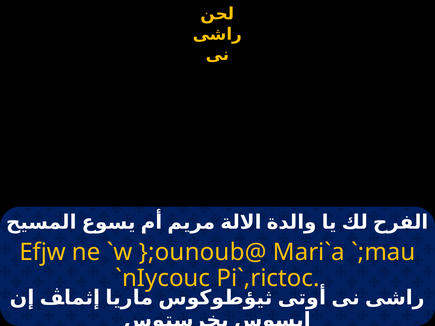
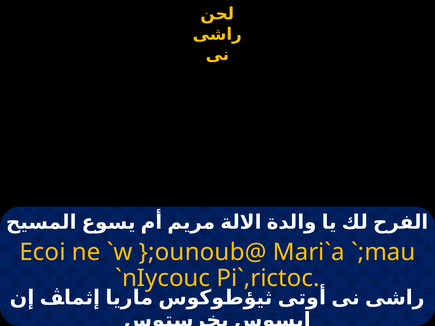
Efjw: Efjw -> Ecoi
